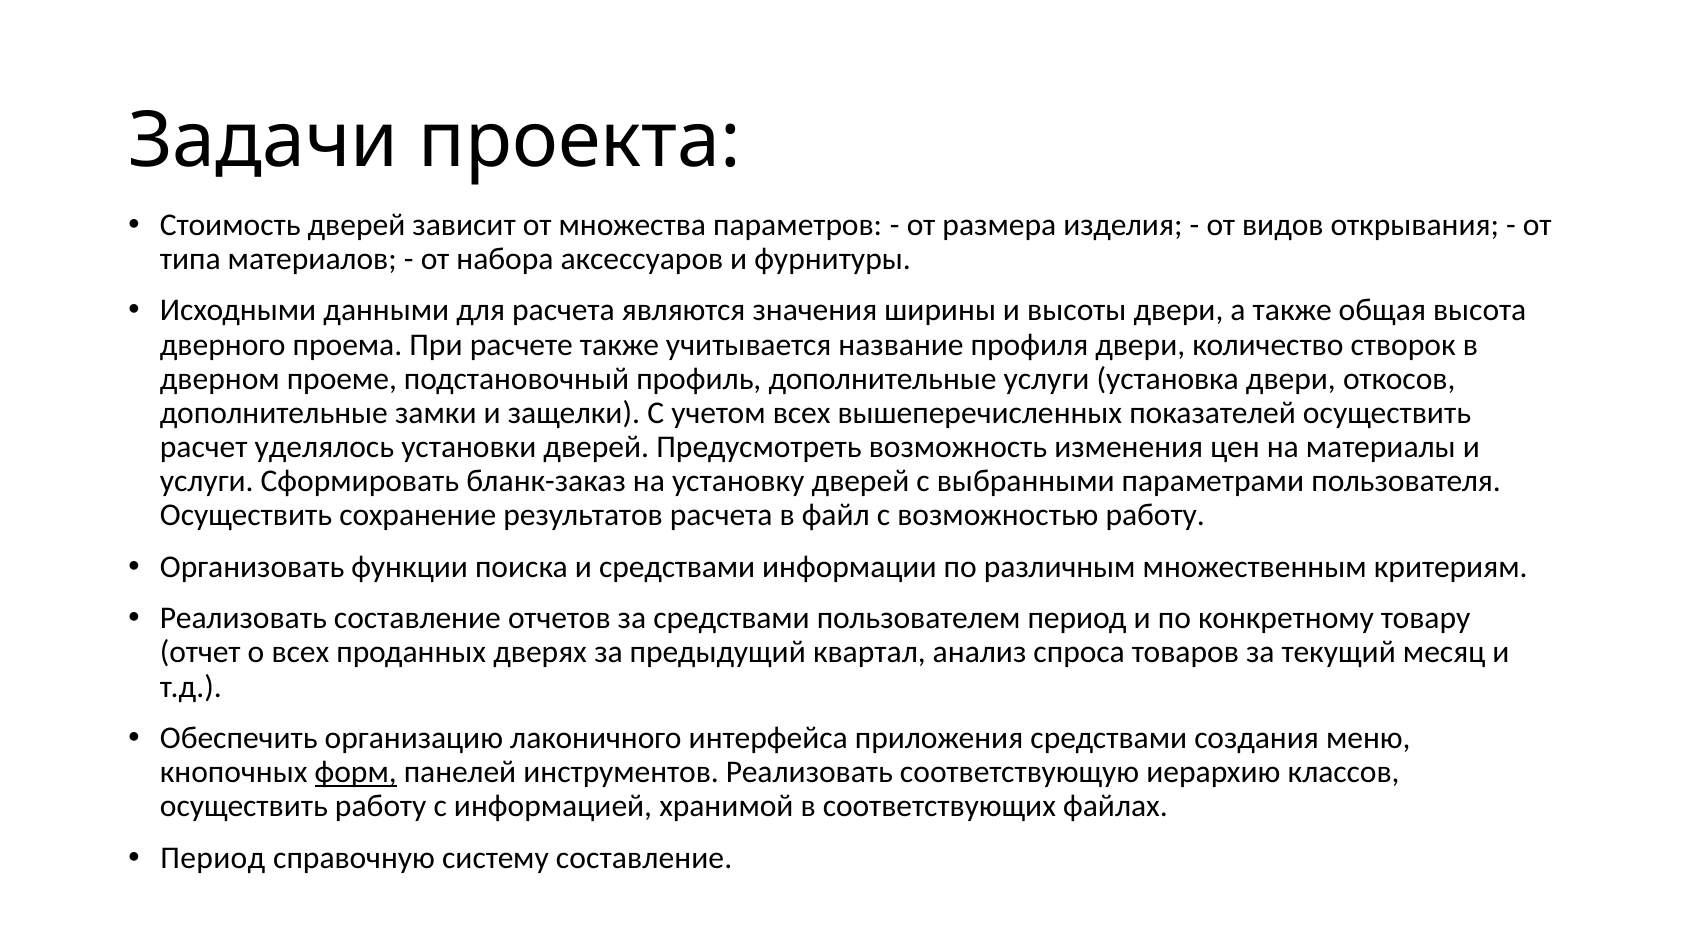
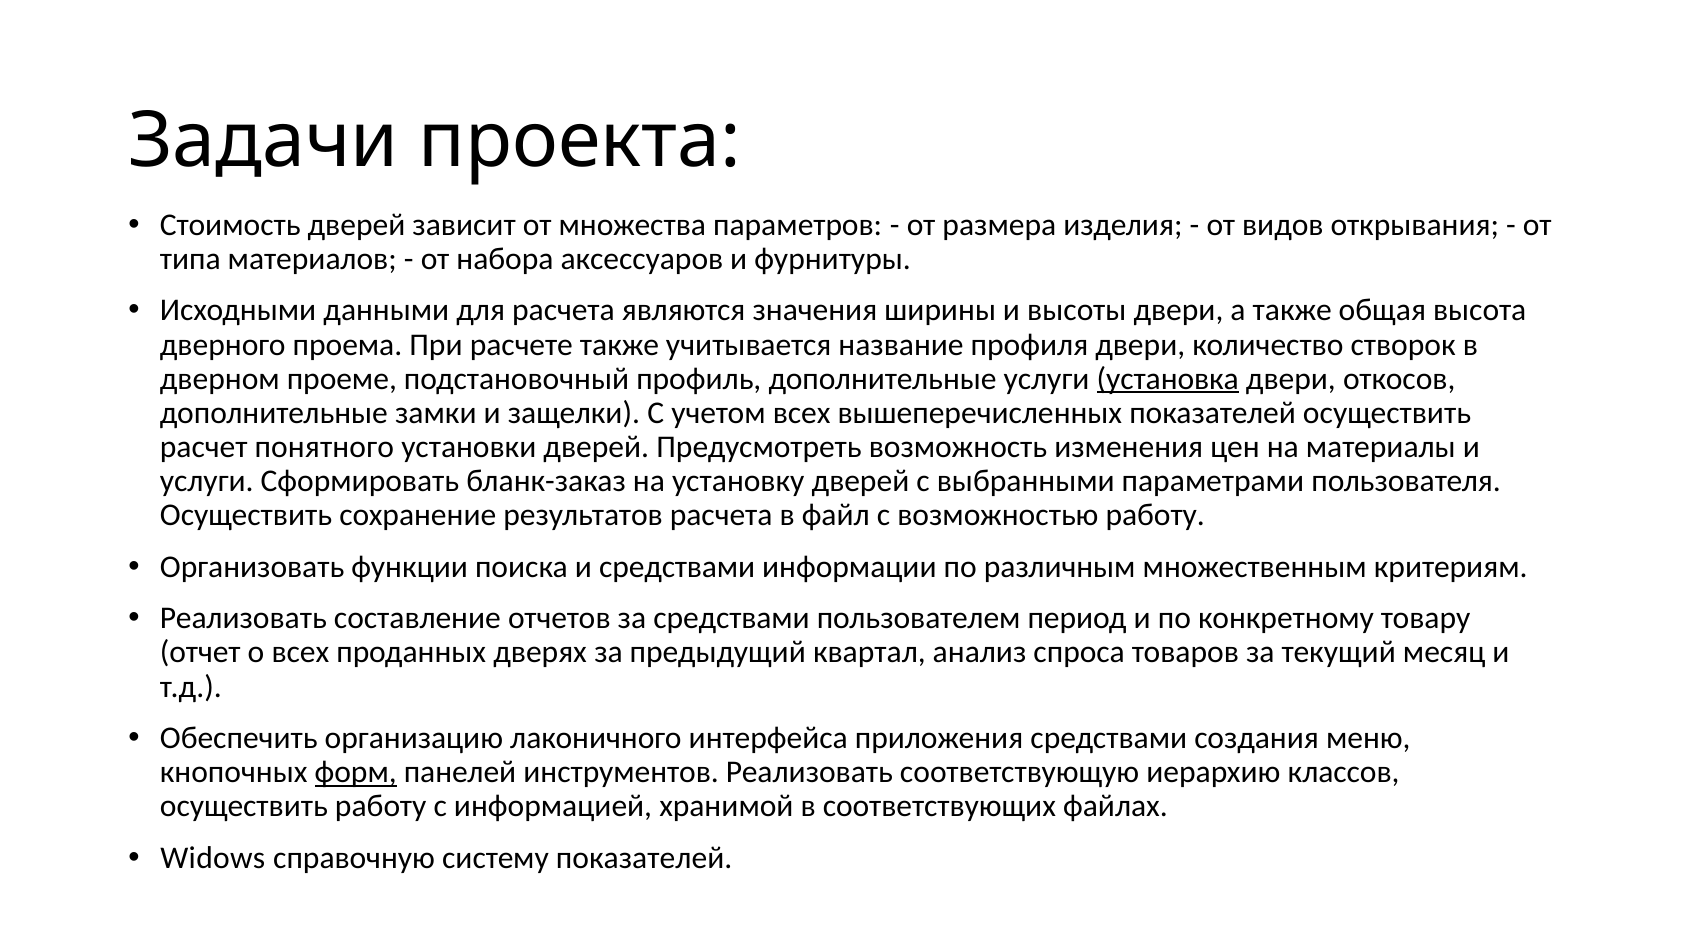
установка underline: none -> present
уделялось: уделялось -> понятного
Период at (213, 858): Период -> Widows
систему составление: составление -> показателей
